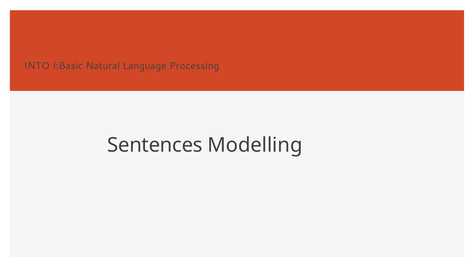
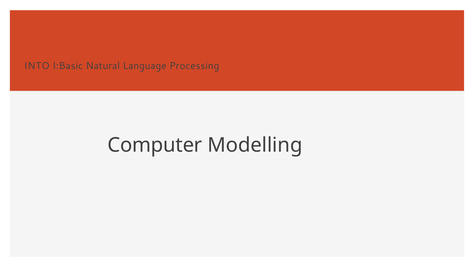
Sentences: Sentences -> Computer
